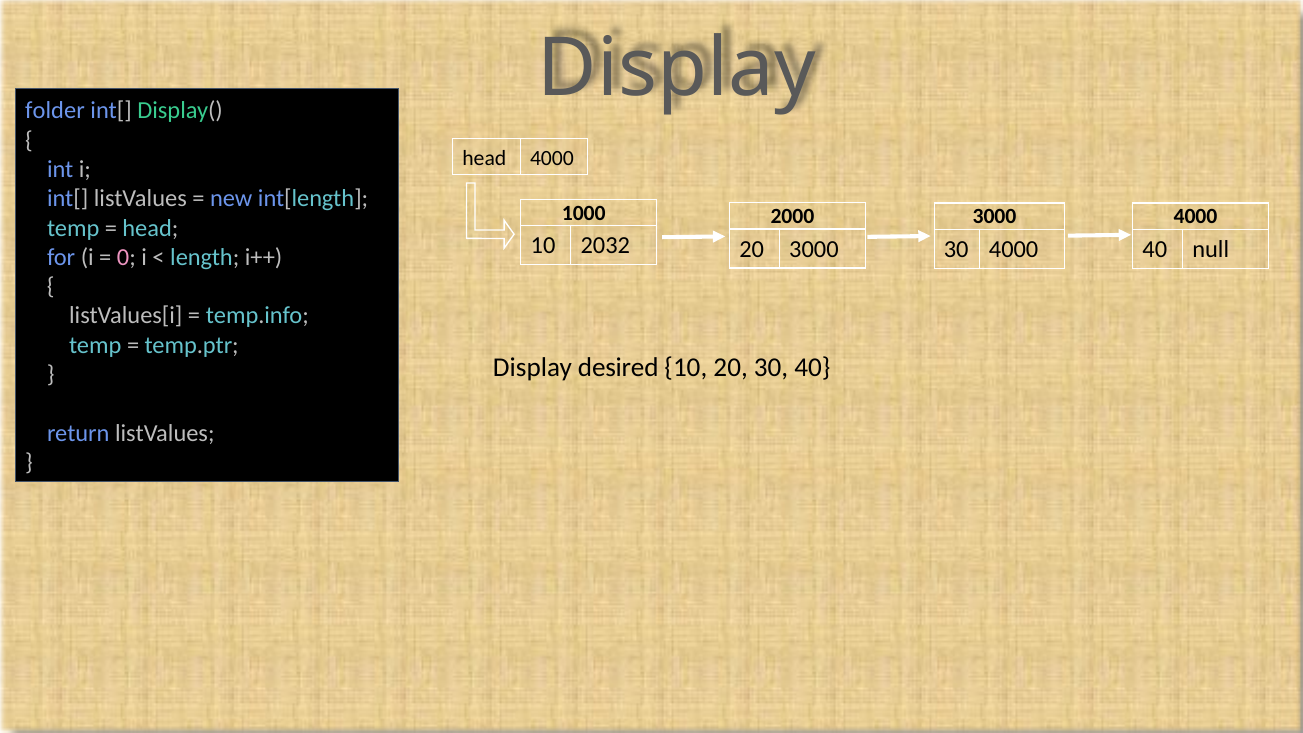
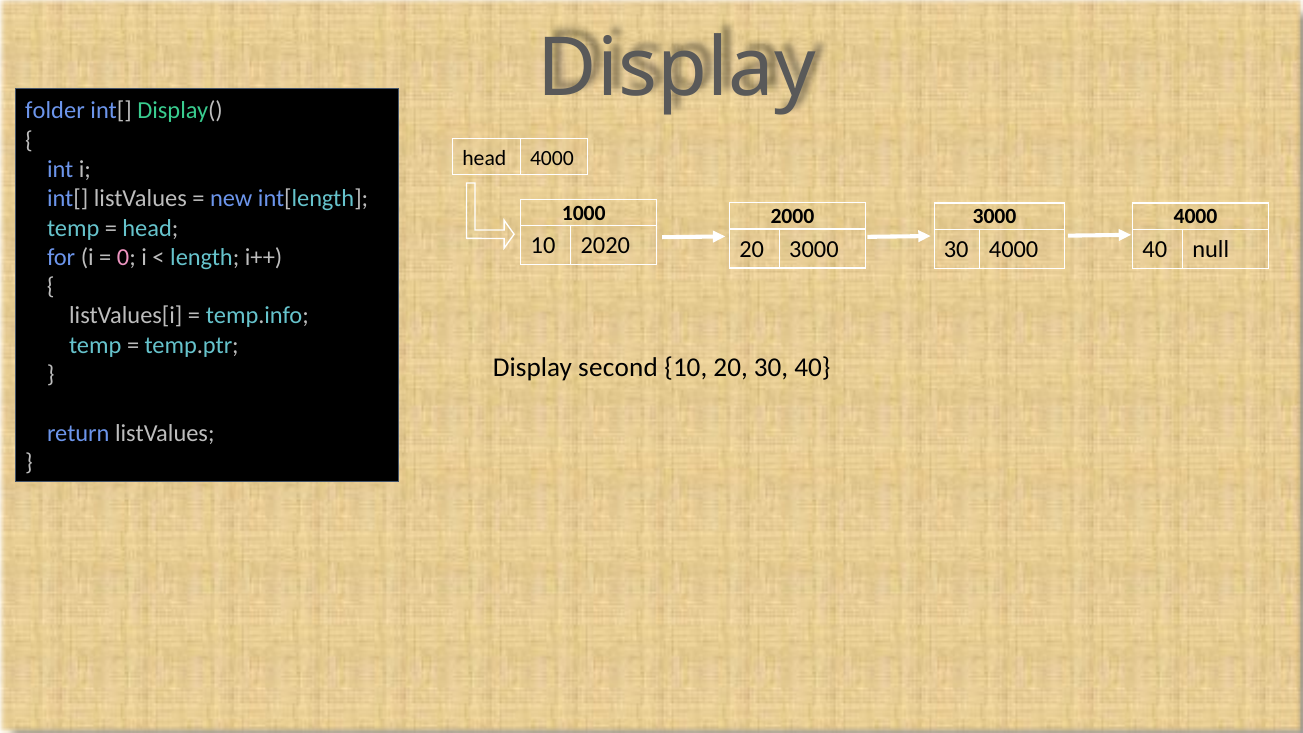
2032: 2032 -> 2020
desired: desired -> second
